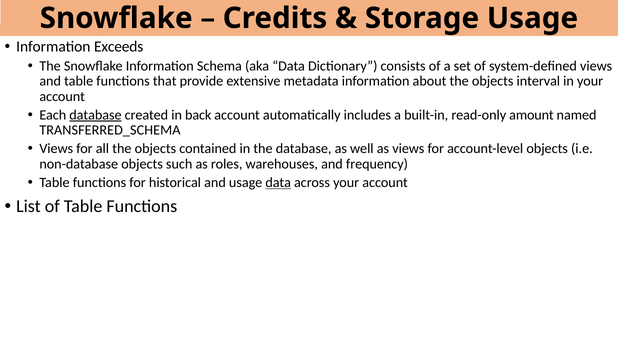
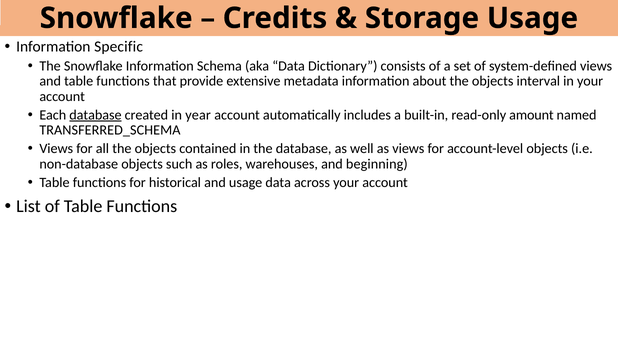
Exceeds: Exceeds -> Specific
back: back -> year
frequency: frequency -> beginning
data at (278, 182) underline: present -> none
